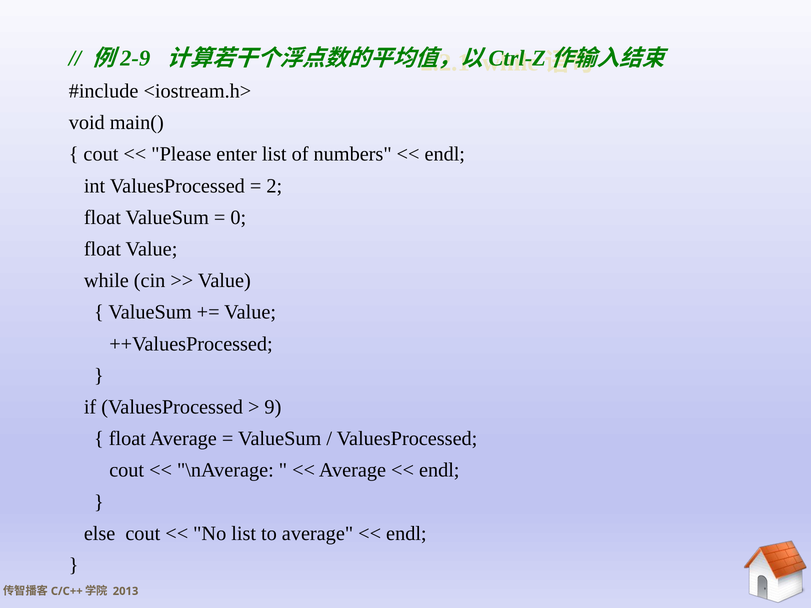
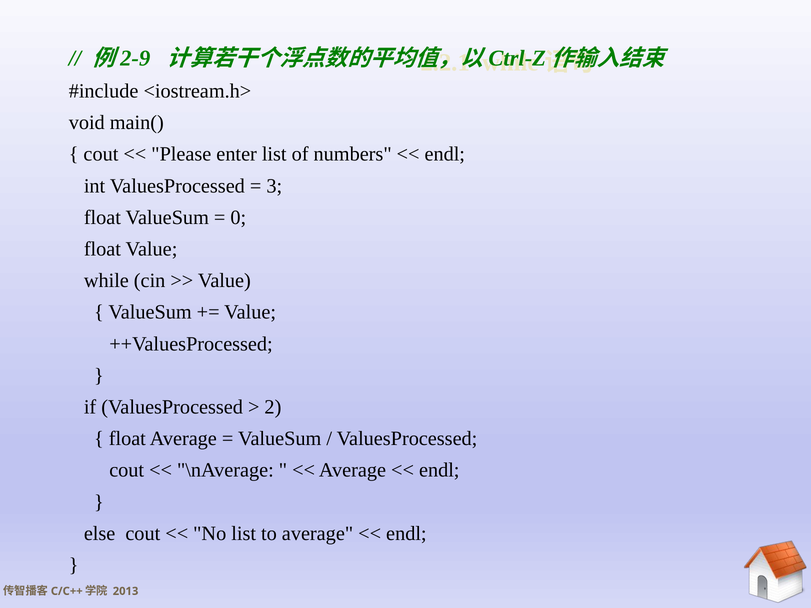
2: 2 -> 3
9: 9 -> 2
